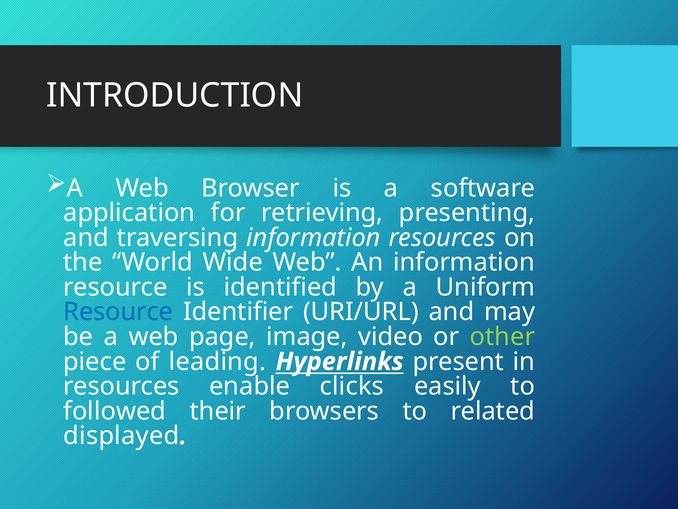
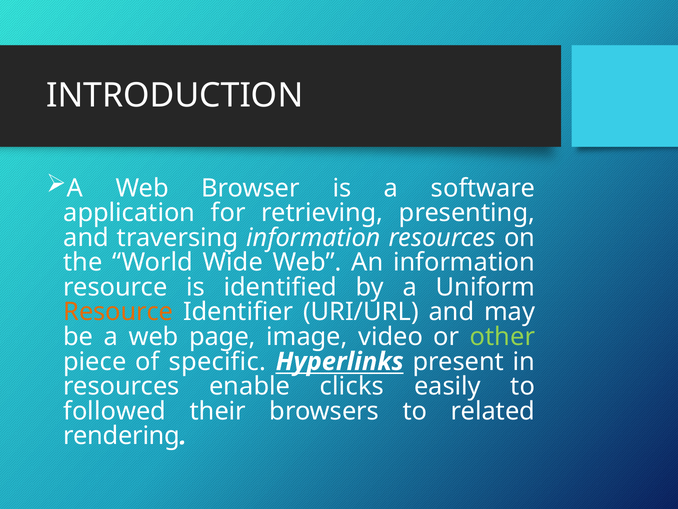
Resource at (118, 312) colour: blue -> orange
leading: leading -> specific
displayed: displayed -> rendering
